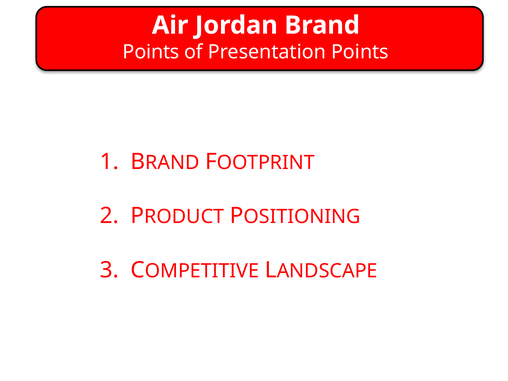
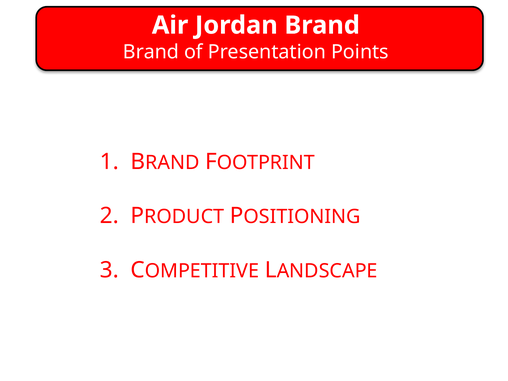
Points at (151, 52): Points -> Brand
